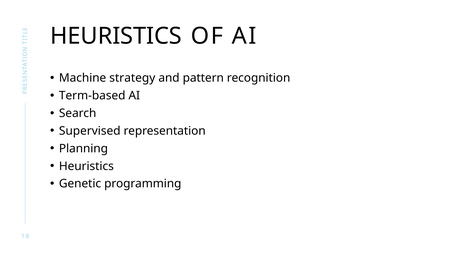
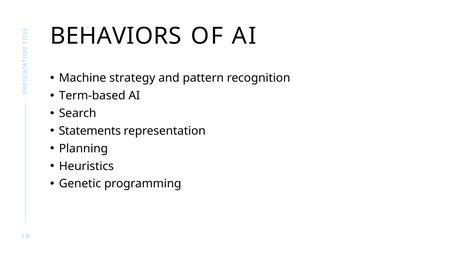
HEURISTICS at (116, 36): HEURISTICS -> BEHAVIORS
Supervised: Supervised -> Statements
